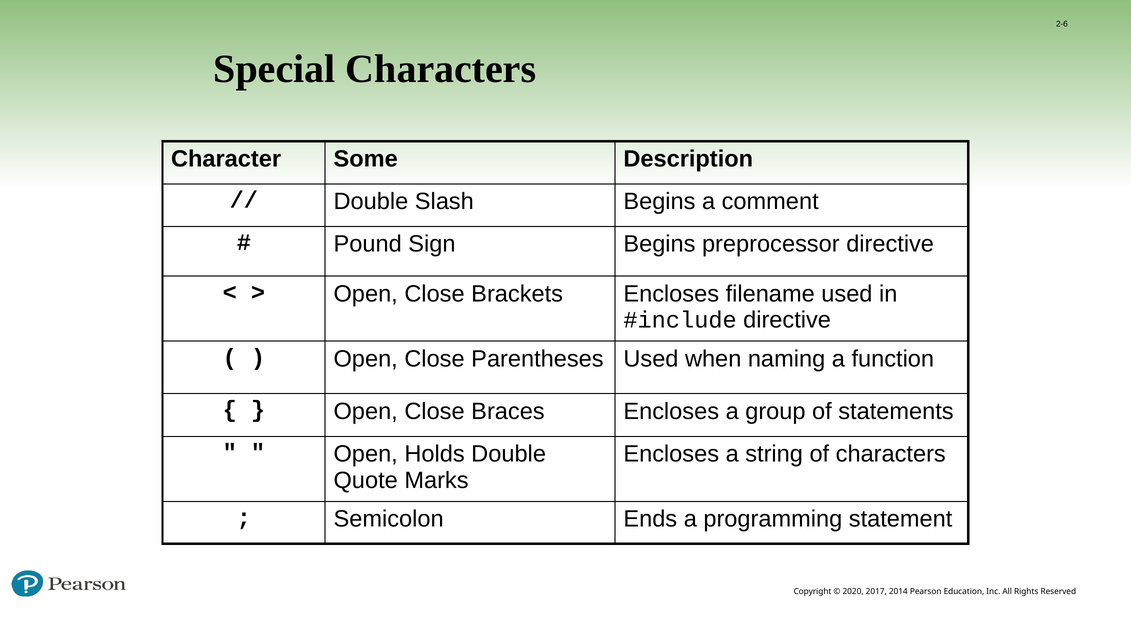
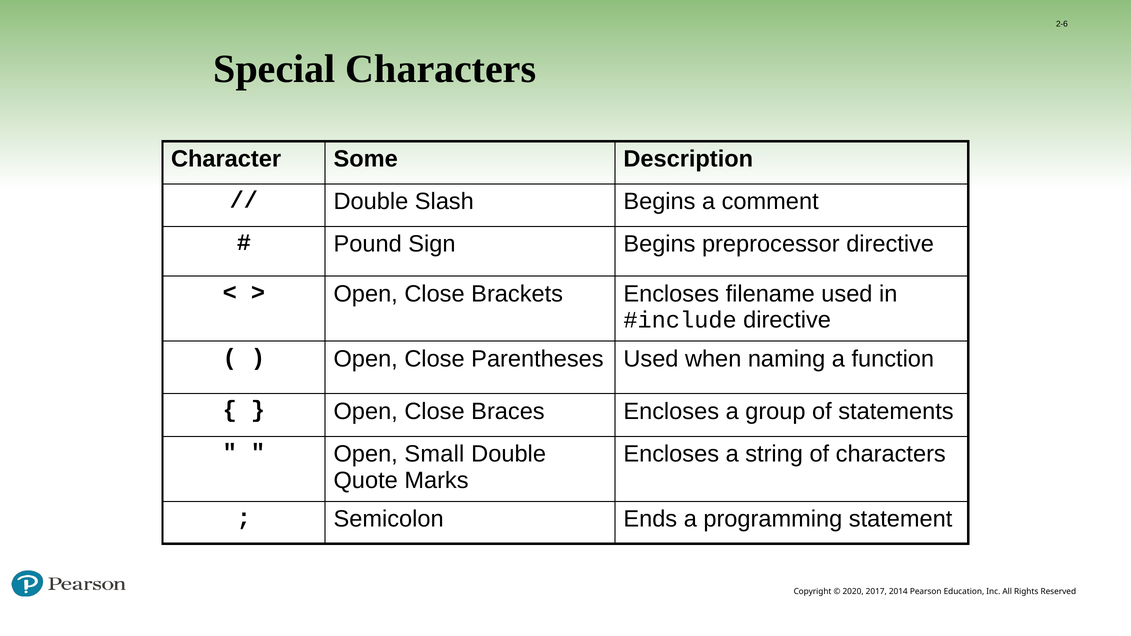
Holds: Holds -> Small
